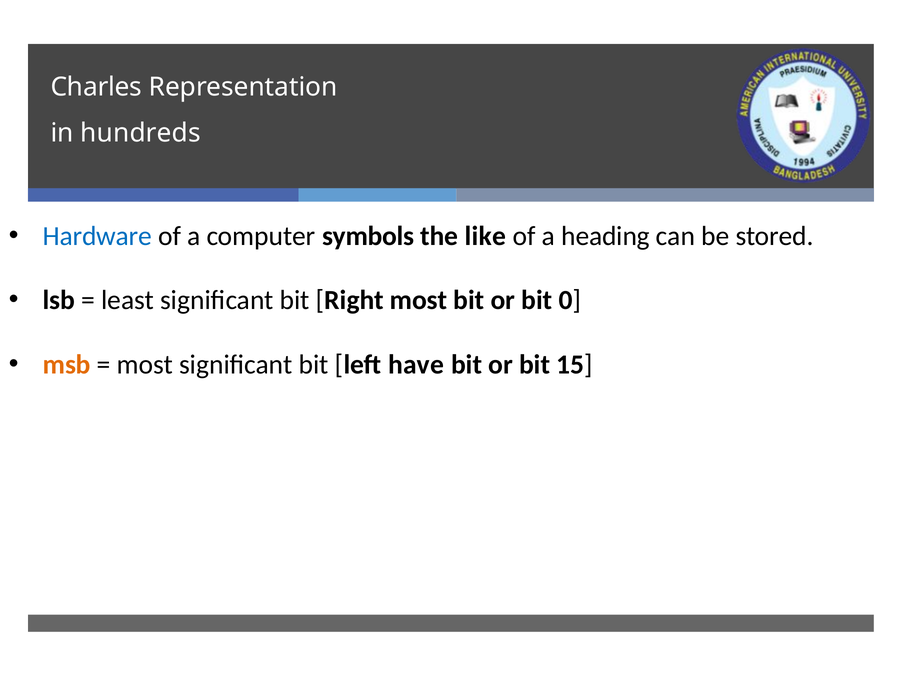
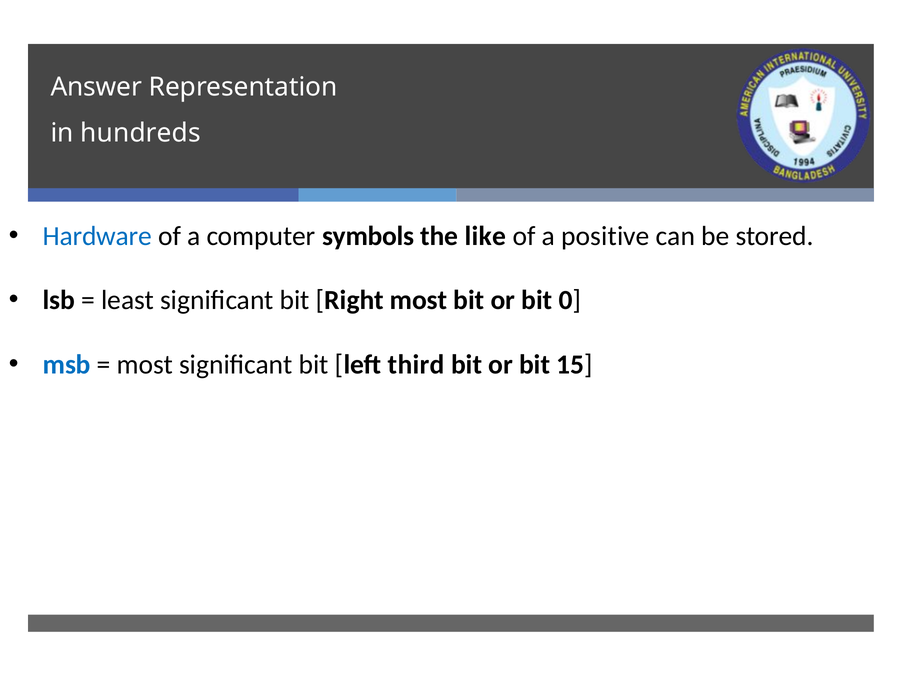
Charles: Charles -> Answer
heading: heading -> positive
msb colour: orange -> blue
have: have -> third
